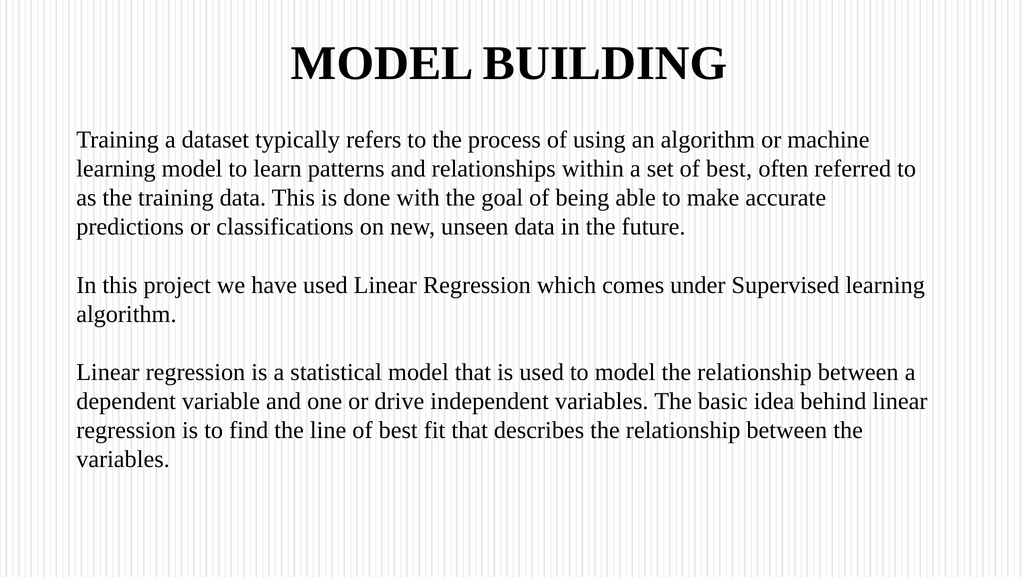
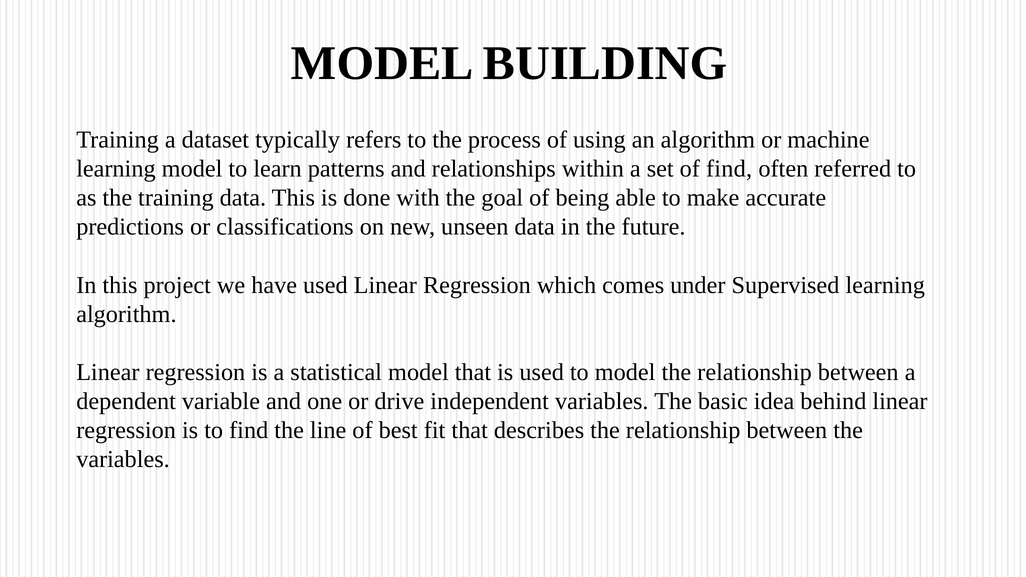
set of best: best -> find
